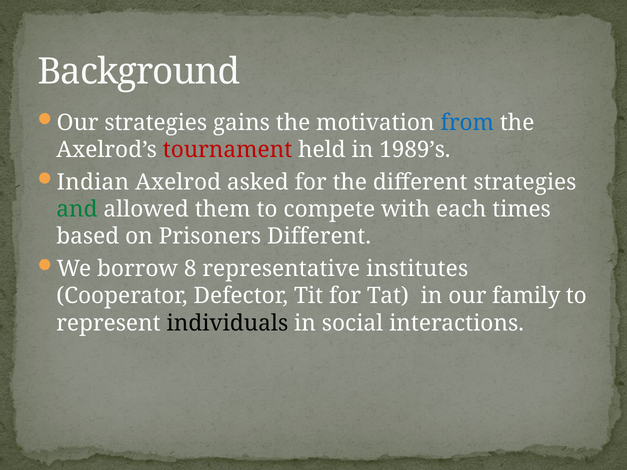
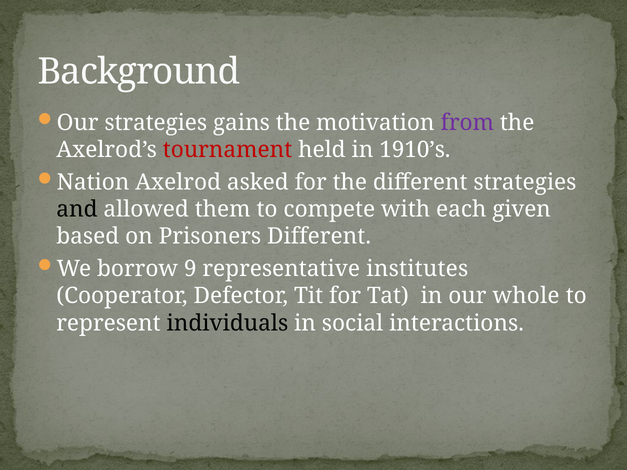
from colour: blue -> purple
1989’s: 1989’s -> 1910’s
Indian: Indian -> Nation
and colour: green -> black
times: times -> given
8: 8 -> 9
family: family -> whole
